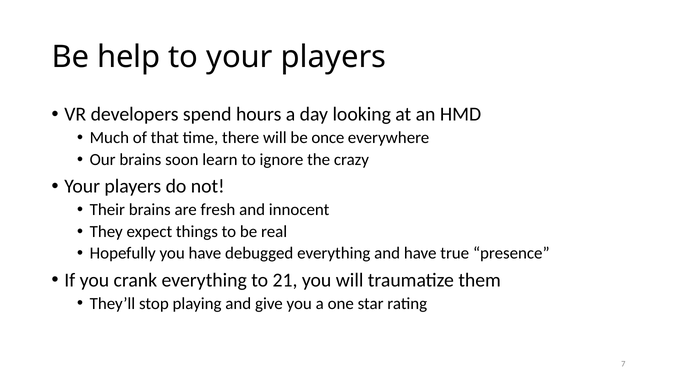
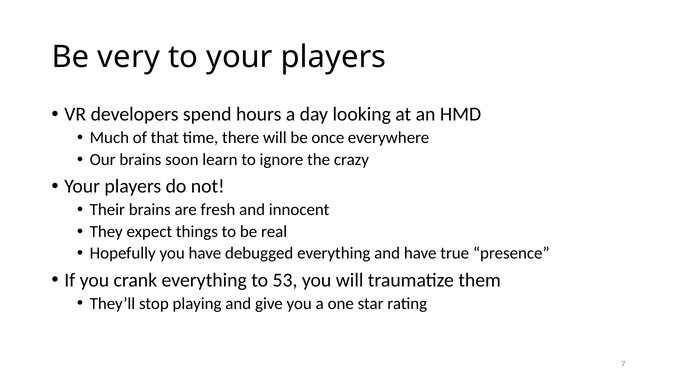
help: help -> very
21: 21 -> 53
